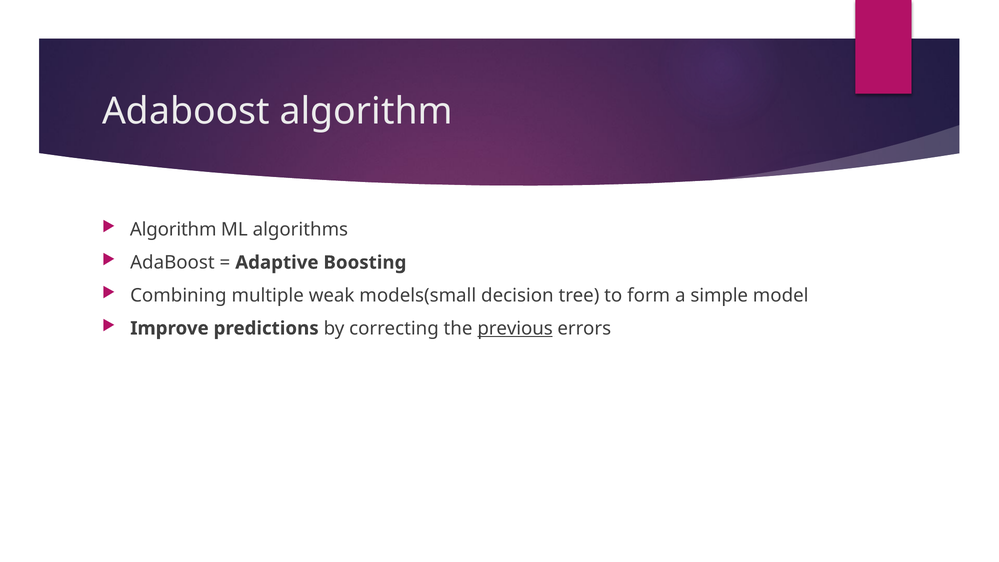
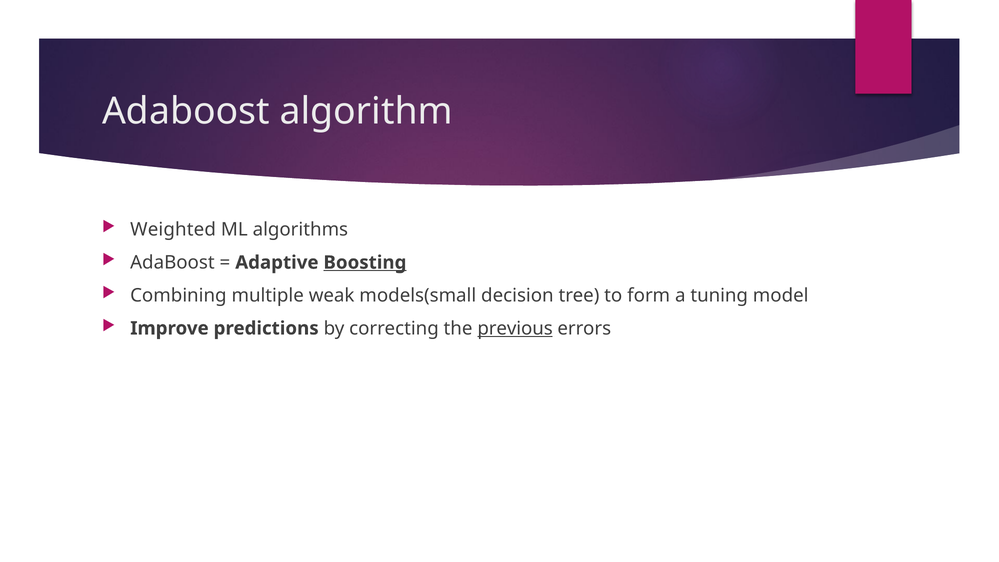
Algorithm at (173, 230): Algorithm -> Weighted
Boosting underline: none -> present
simple: simple -> tuning
